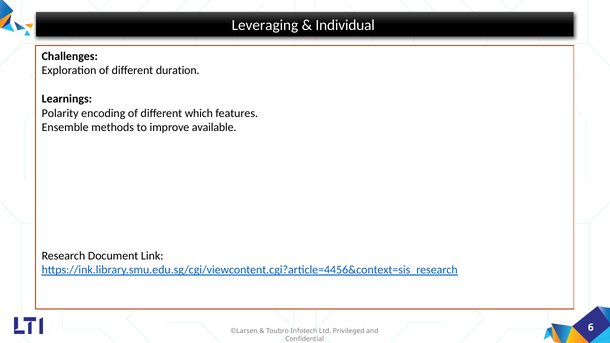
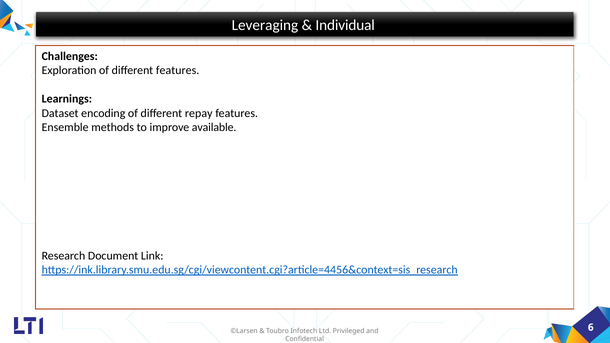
different duration: duration -> features
Polarity: Polarity -> Dataset
which: which -> repay
